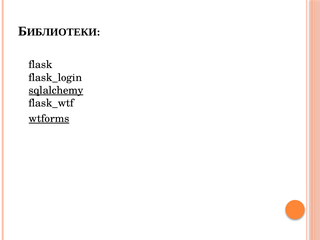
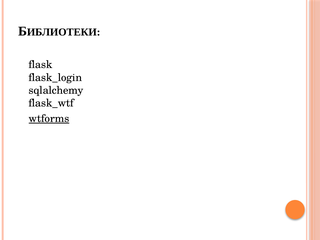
sqlalchemy underline: present -> none
